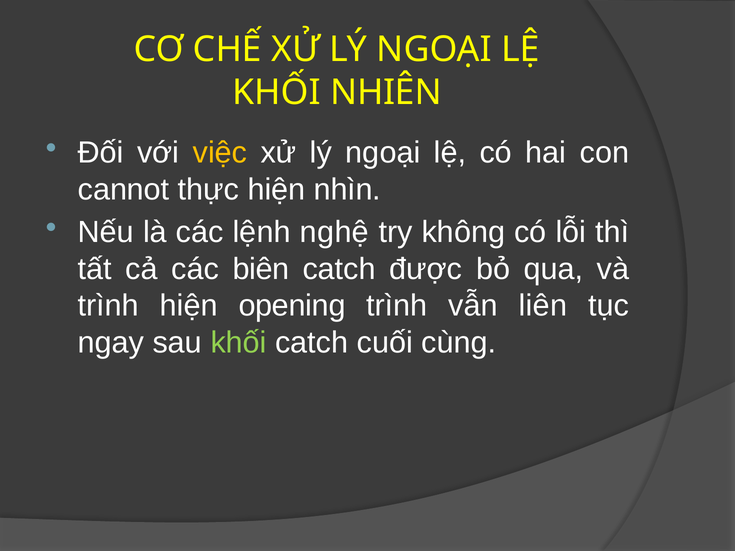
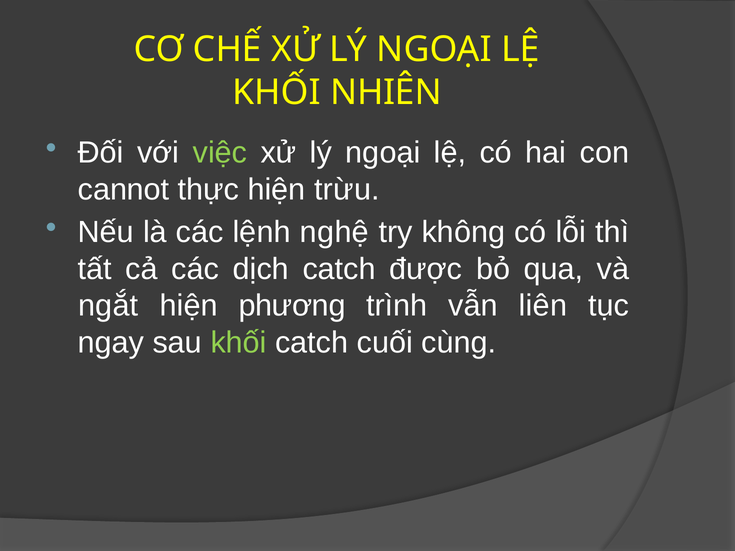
việc colour: yellow -> light green
nhìn: nhìn -> trừu
biên: biên -> dịch
trình at (108, 306): trình -> ngắt
opening: opening -> phương
